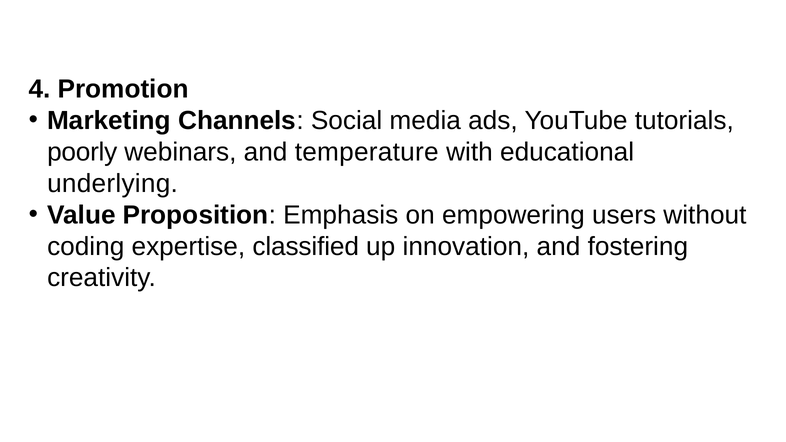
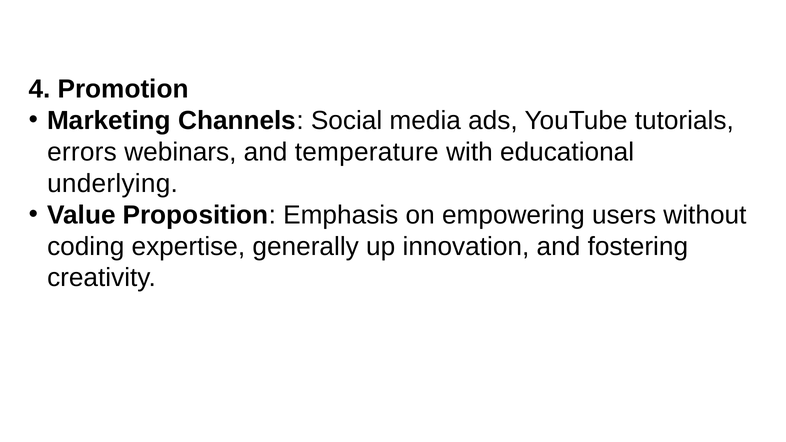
poorly: poorly -> errors
classified: classified -> generally
